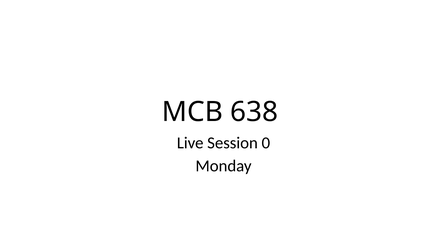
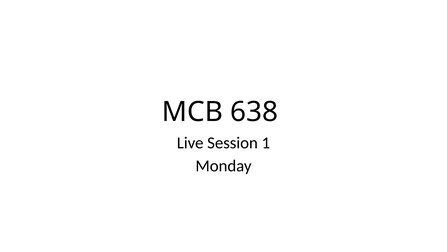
0: 0 -> 1
